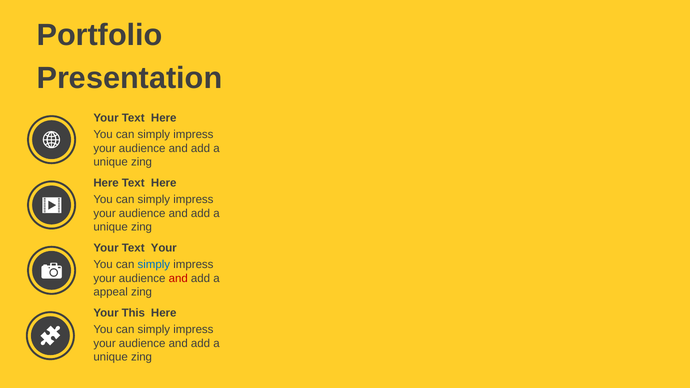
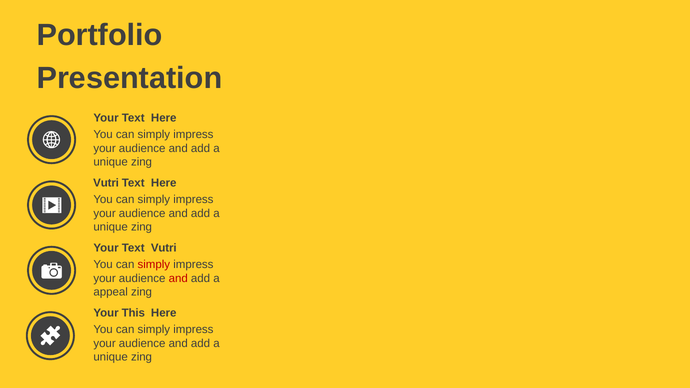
Here at (106, 183): Here -> Vutri
Text Your: Your -> Vutri
simply at (154, 265) colour: blue -> red
